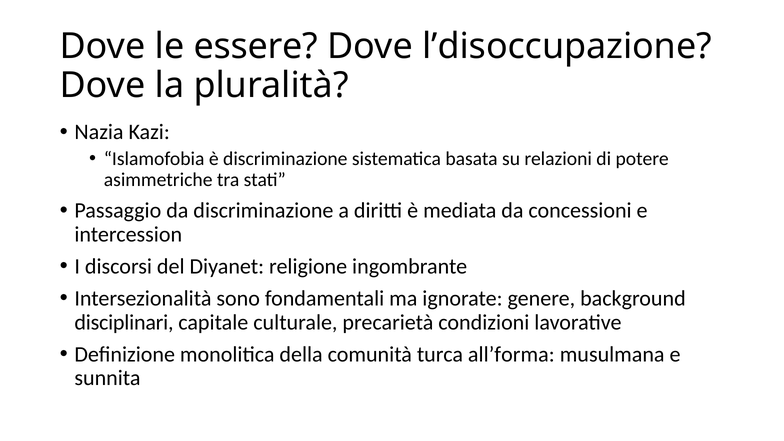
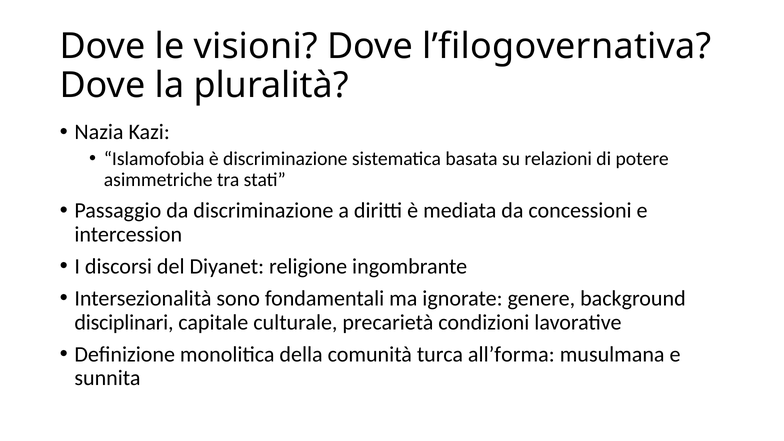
essere: essere -> visioni
l’disoccupazione: l’disoccupazione -> l’filogovernativa
